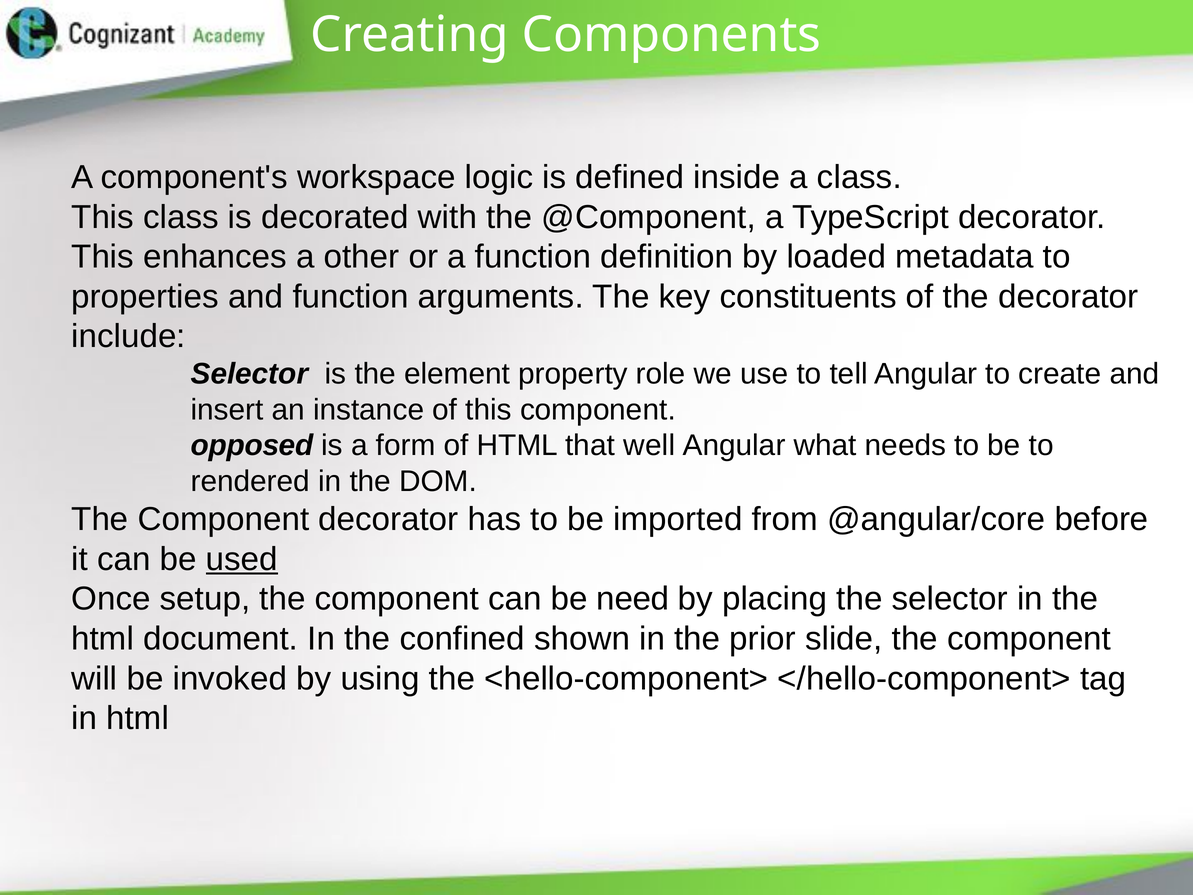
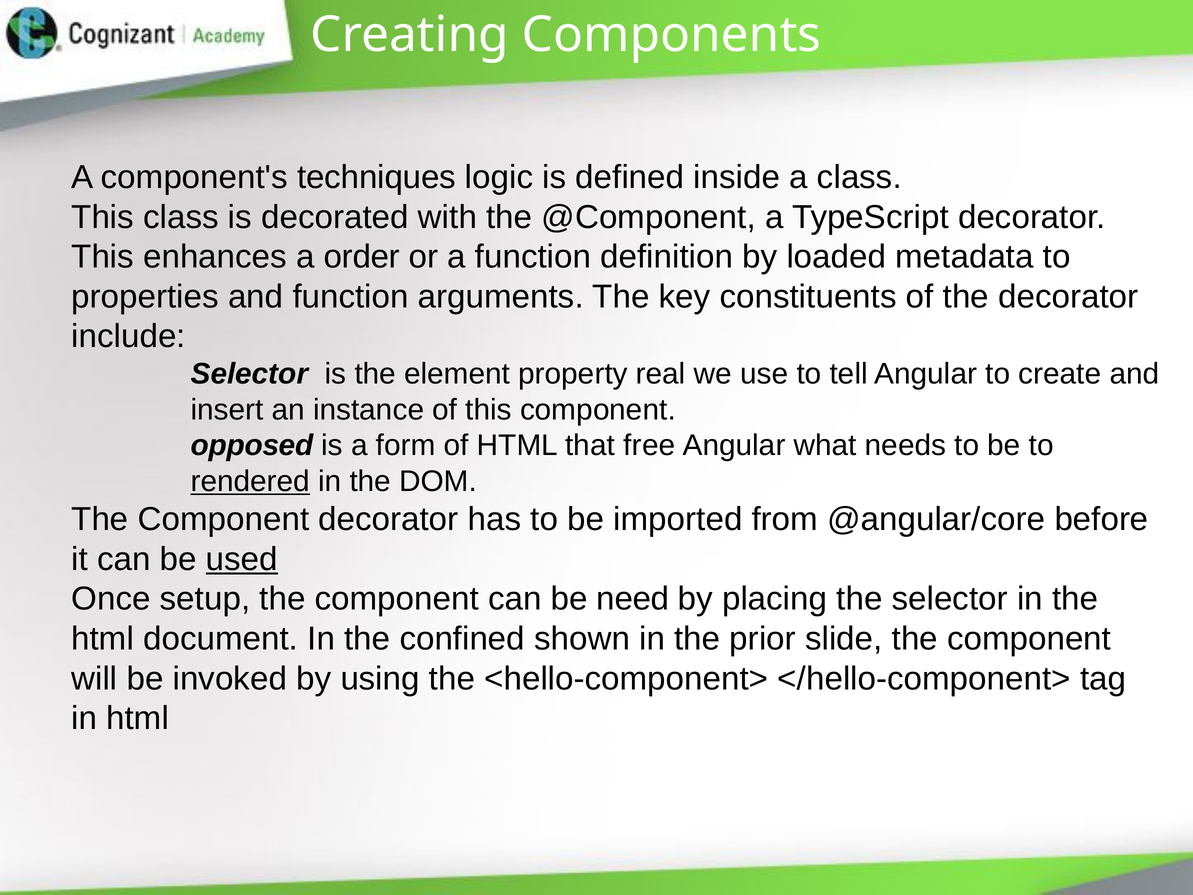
workspace: workspace -> techniques
other: other -> order
role: role -> real
well: well -> free
rendered underline: none -> present
